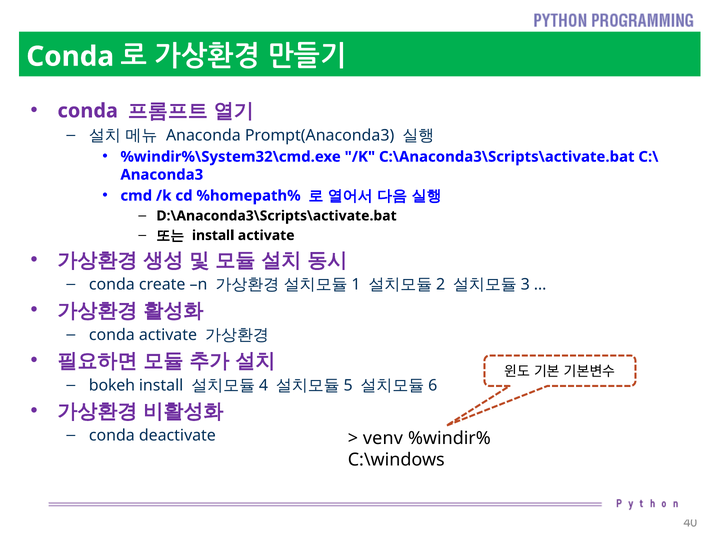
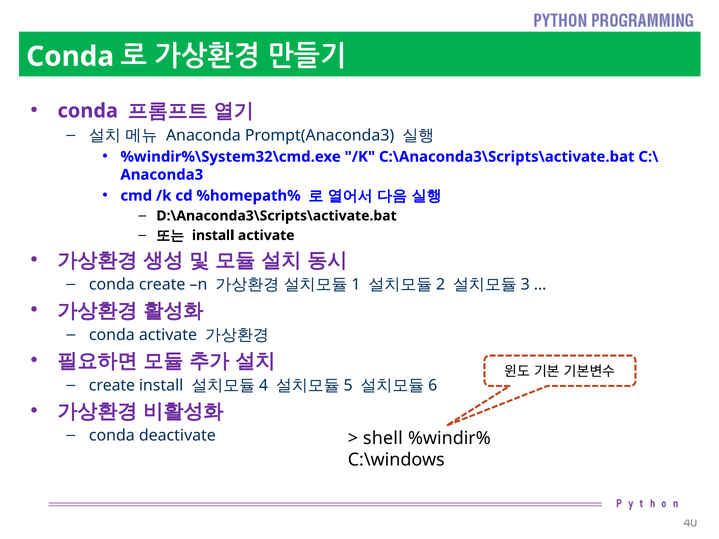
bokeh at (112, 385): bokeh -> create
venv: venv -> shell
